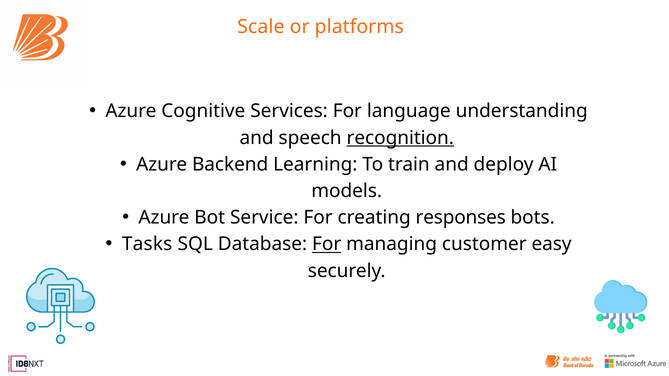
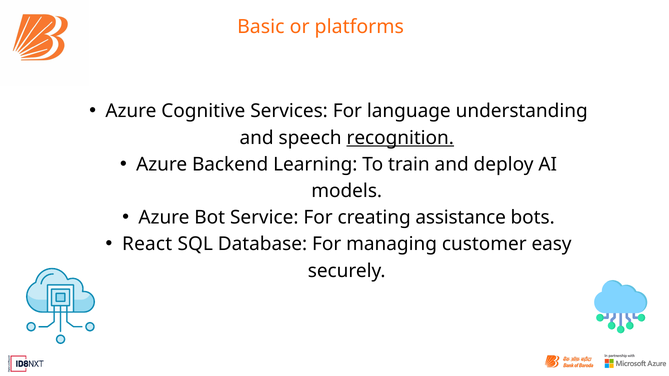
Scale: Scale -> Basic
responses: responses -> assistance
Tasks: Tasks -> React
For at (327, 244) underline: present -> none
